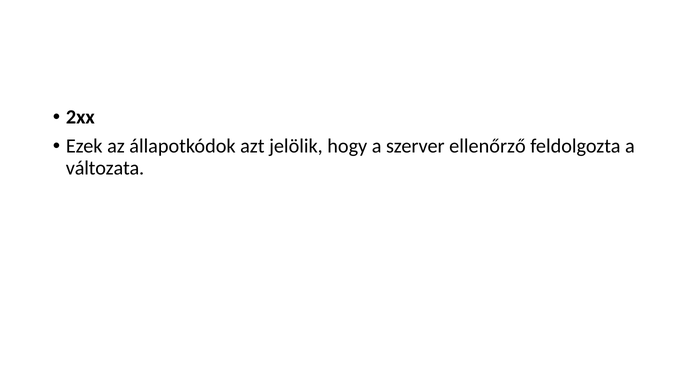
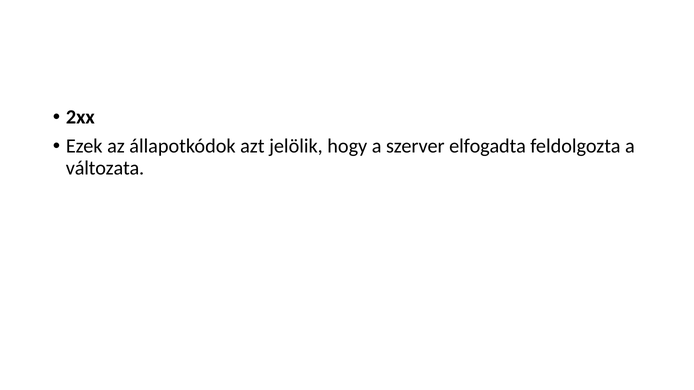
ellenőrző: ellenőrző -> elfogadta
